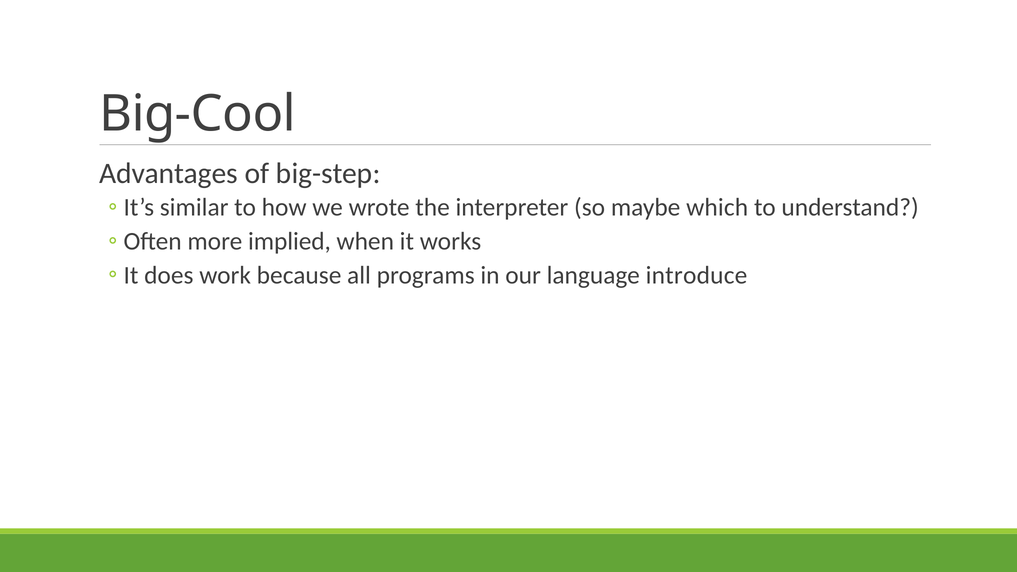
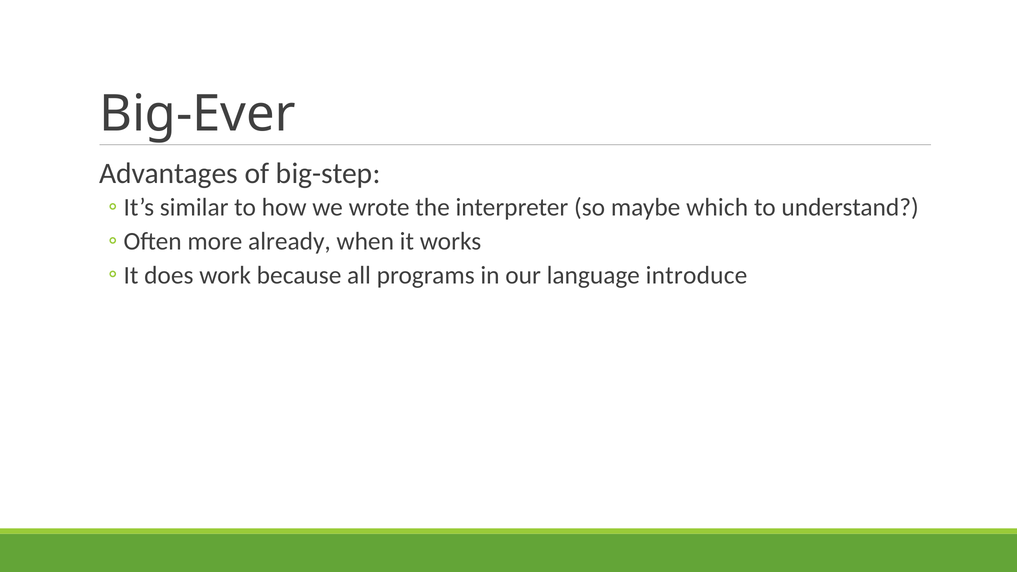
Big-Cool: Big-Cool -> Big-Ever
implied: implied -> already
